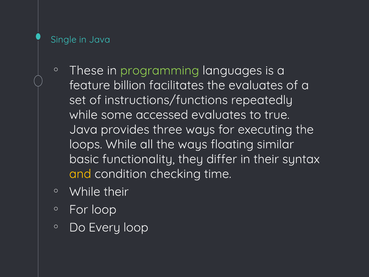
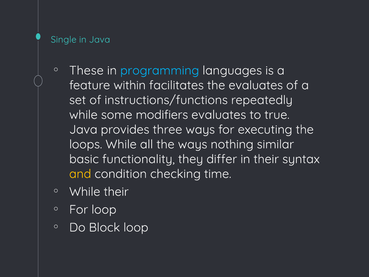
programming colour: light green -> light blue
billion: billion -> within
accessed: accessed -> modifiers
floating: floating -> nothing
Every: Every -> Block
